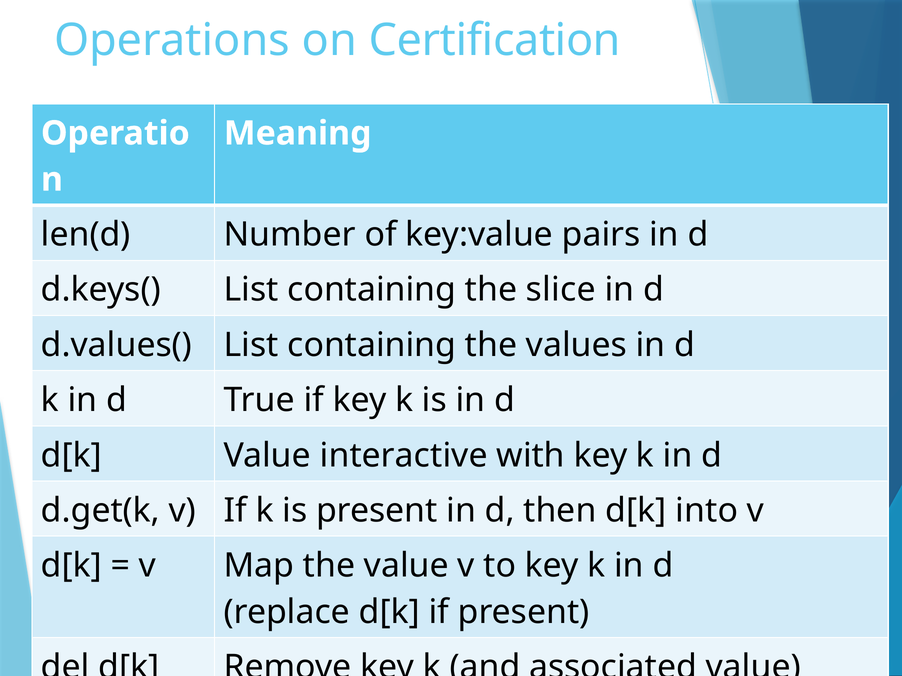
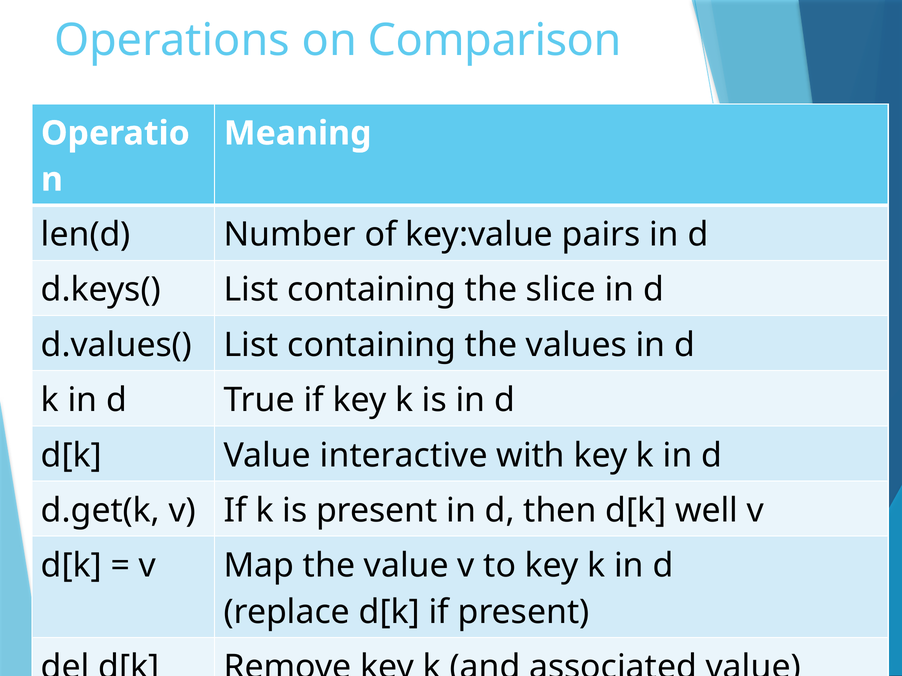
Certification: Certification -> Comparison
into: into -> well
